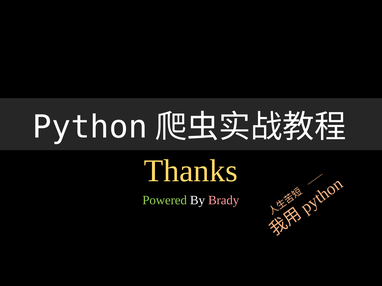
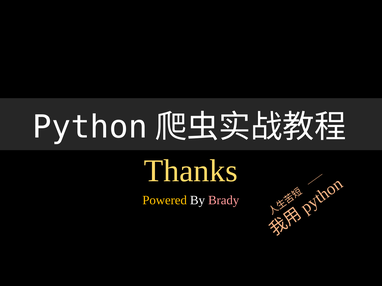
Powered colour: light green -> yellow
